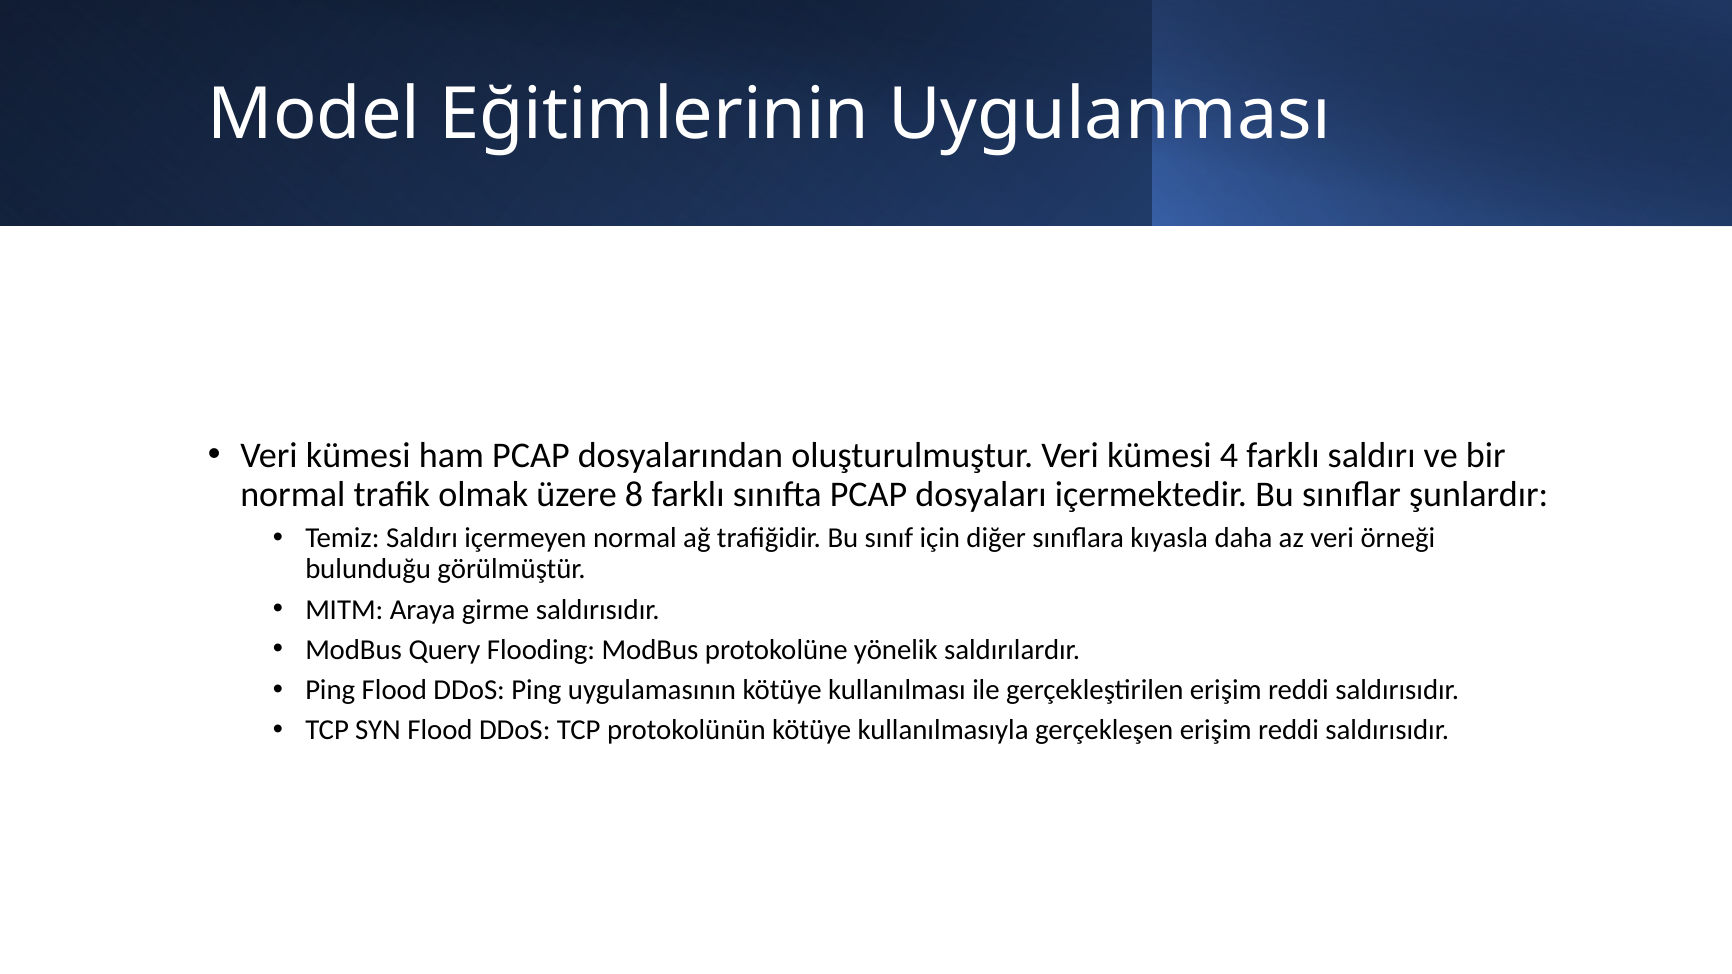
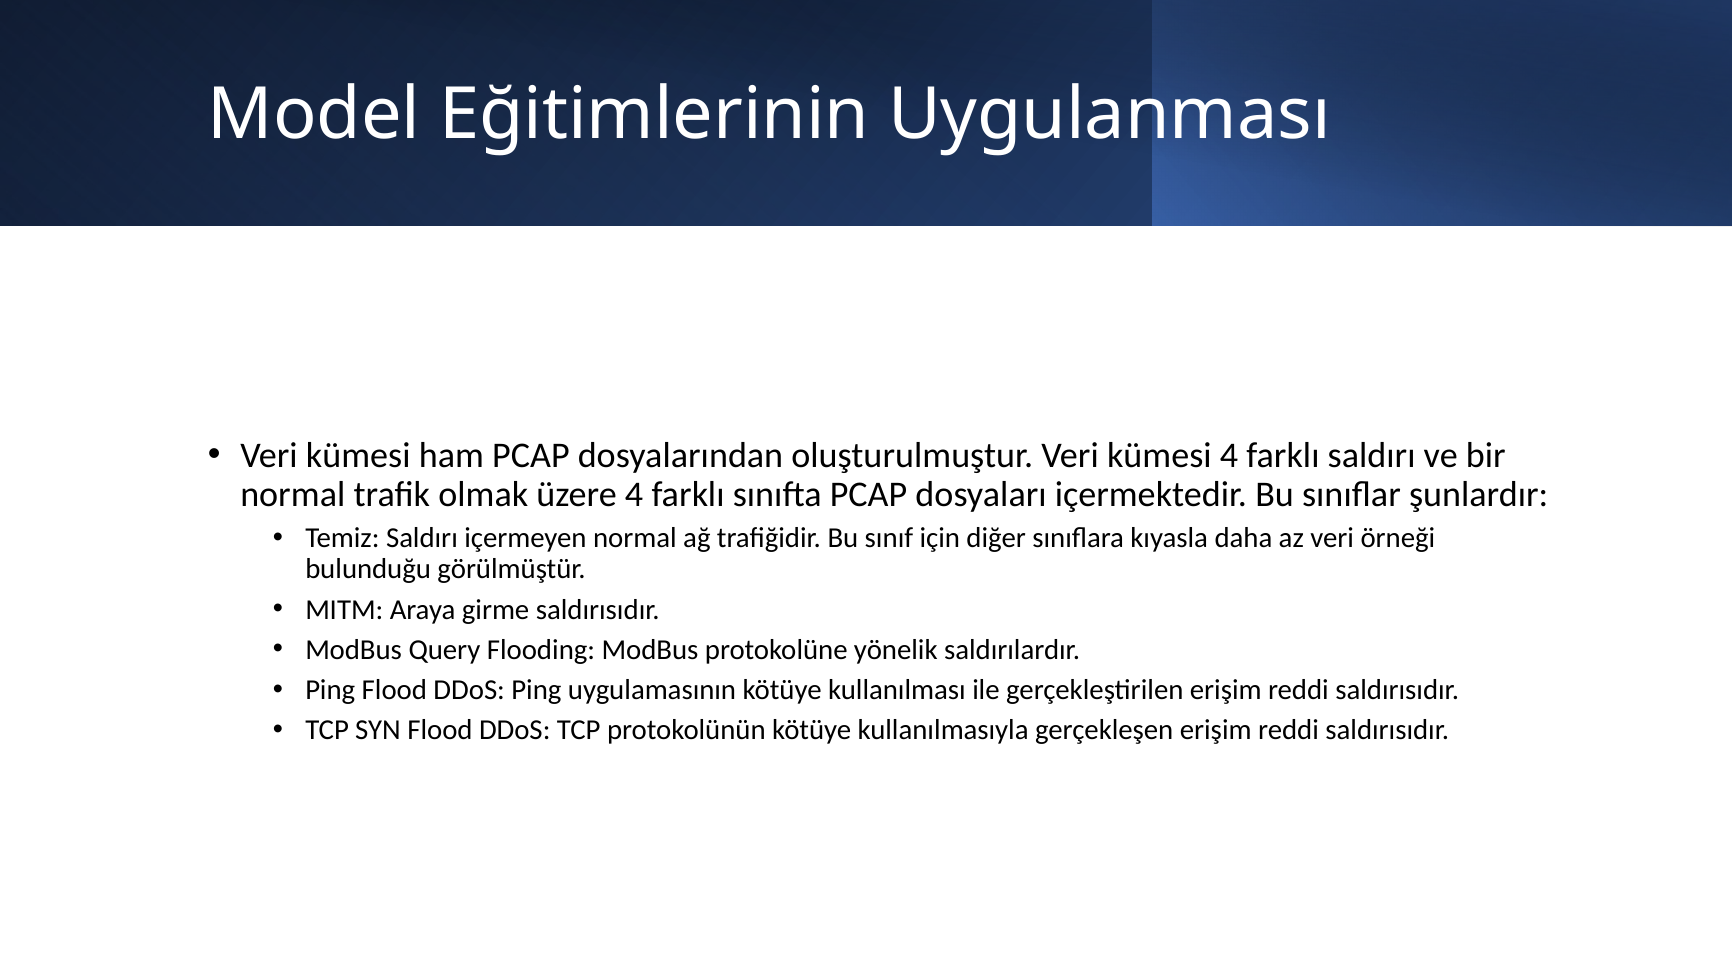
üzere 8: 8 -> 4
